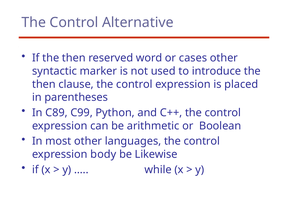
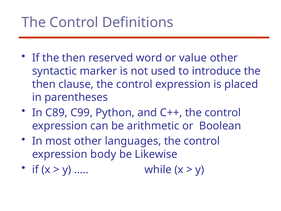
Alternative: Alternative -> Definitions
cases: cases -> value
